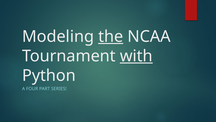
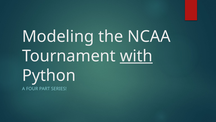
the underline: present -> none
